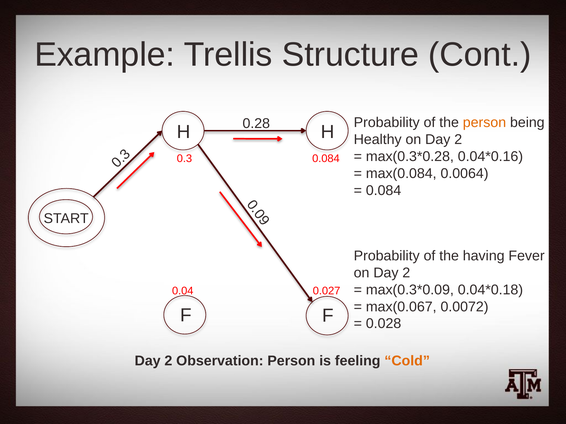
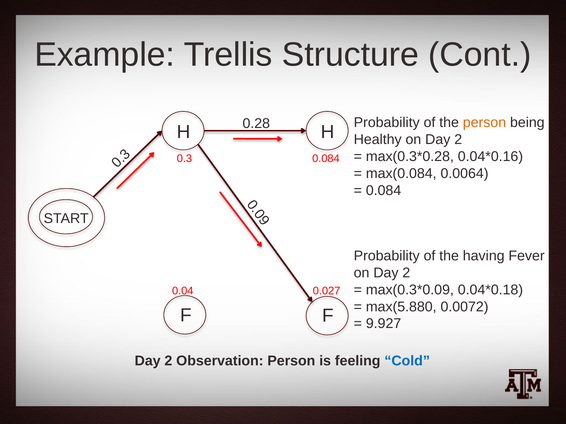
max(0.067: max(0.067 -> max(5.880
0.028: 0.028 -> 9.927
Cold colour: orange -> blue
